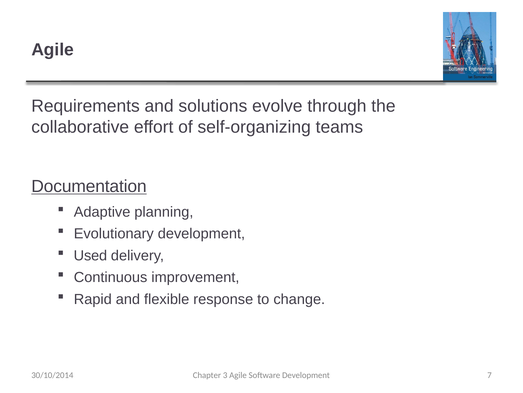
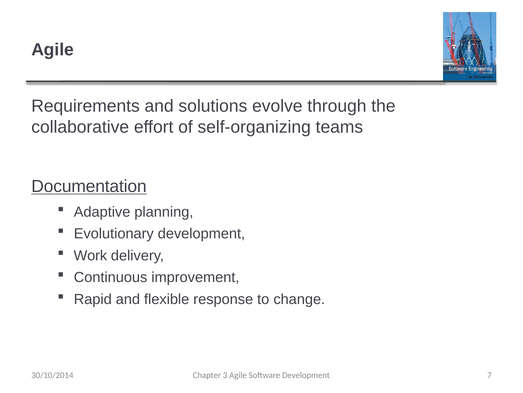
Used: Used -> Work
